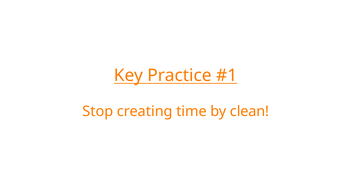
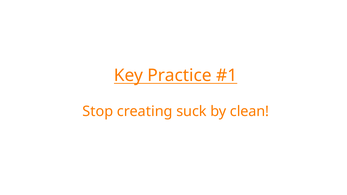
time: time -> suck
